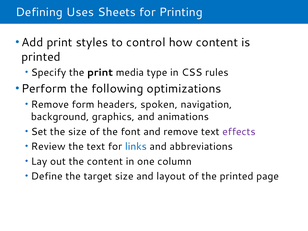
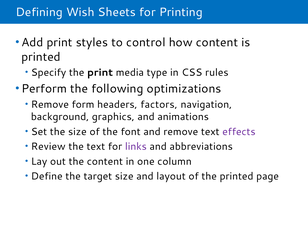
Uses: Uses -> Wish
spoken: spoken -> factors
links colour: blue -> purple
